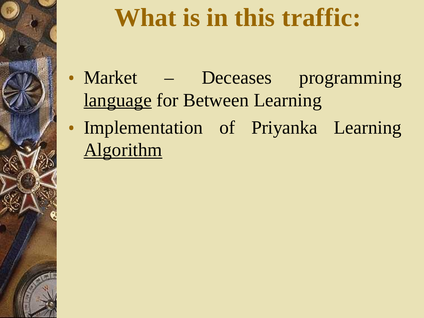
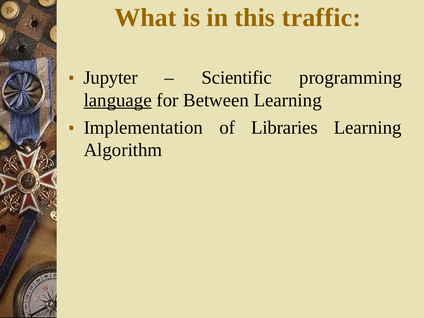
Market: Market -> Jupyter
Deceases: Deceases -> Scientific
Priyanka: Priyanka -> Libraries
Algorithm underline: present -> none
